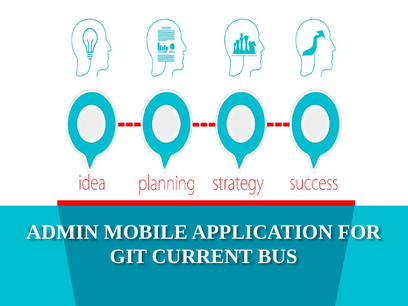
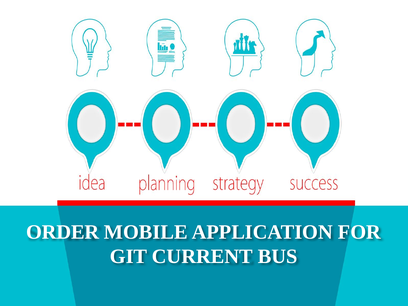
ADMIN: ADMIN -> ORDER
